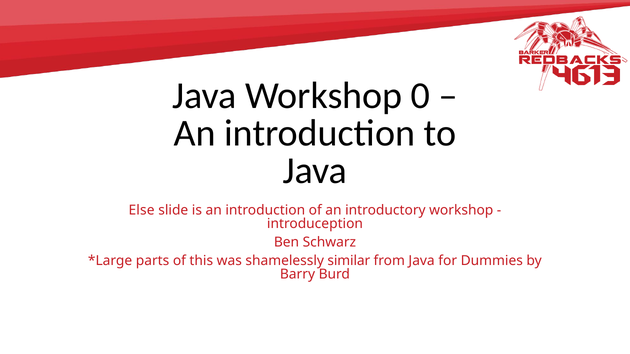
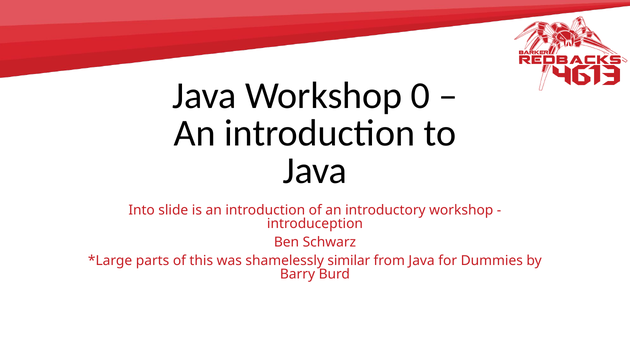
Else: Else -> Into
